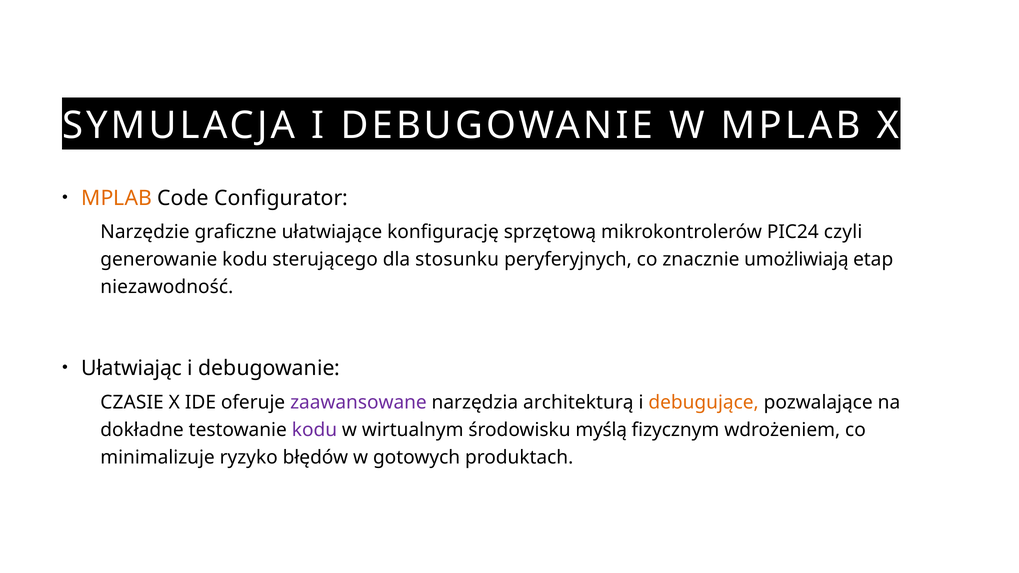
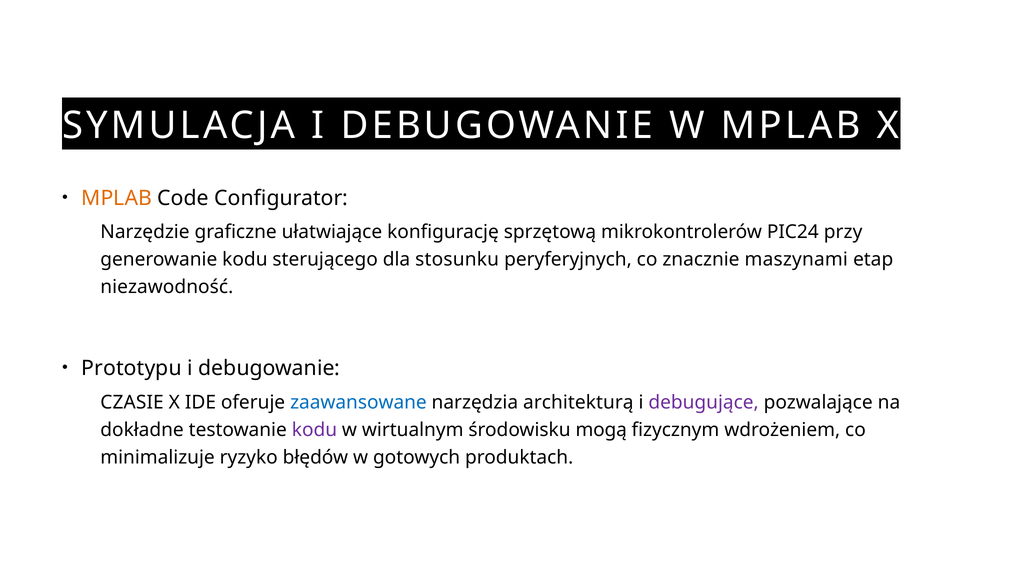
czyli: czyli -> przy
umożliwiają: umożliwiają -> maszynami
Ułatwiając: Ułatwiając -> Prototypu
zaawansowane colour: purple -> blue
debugujące colour: orange -> purple
myślą: myślą -> mogą
